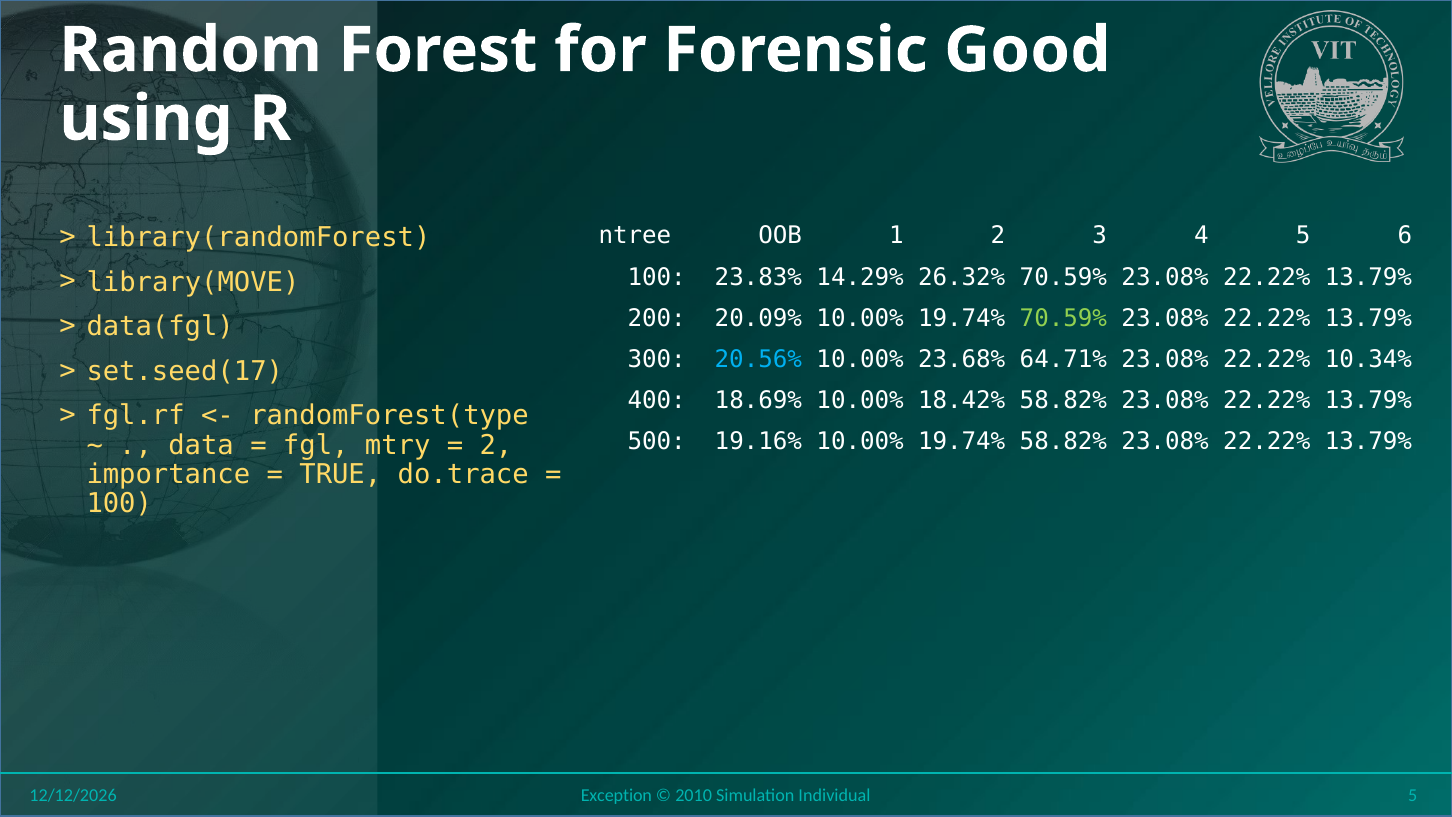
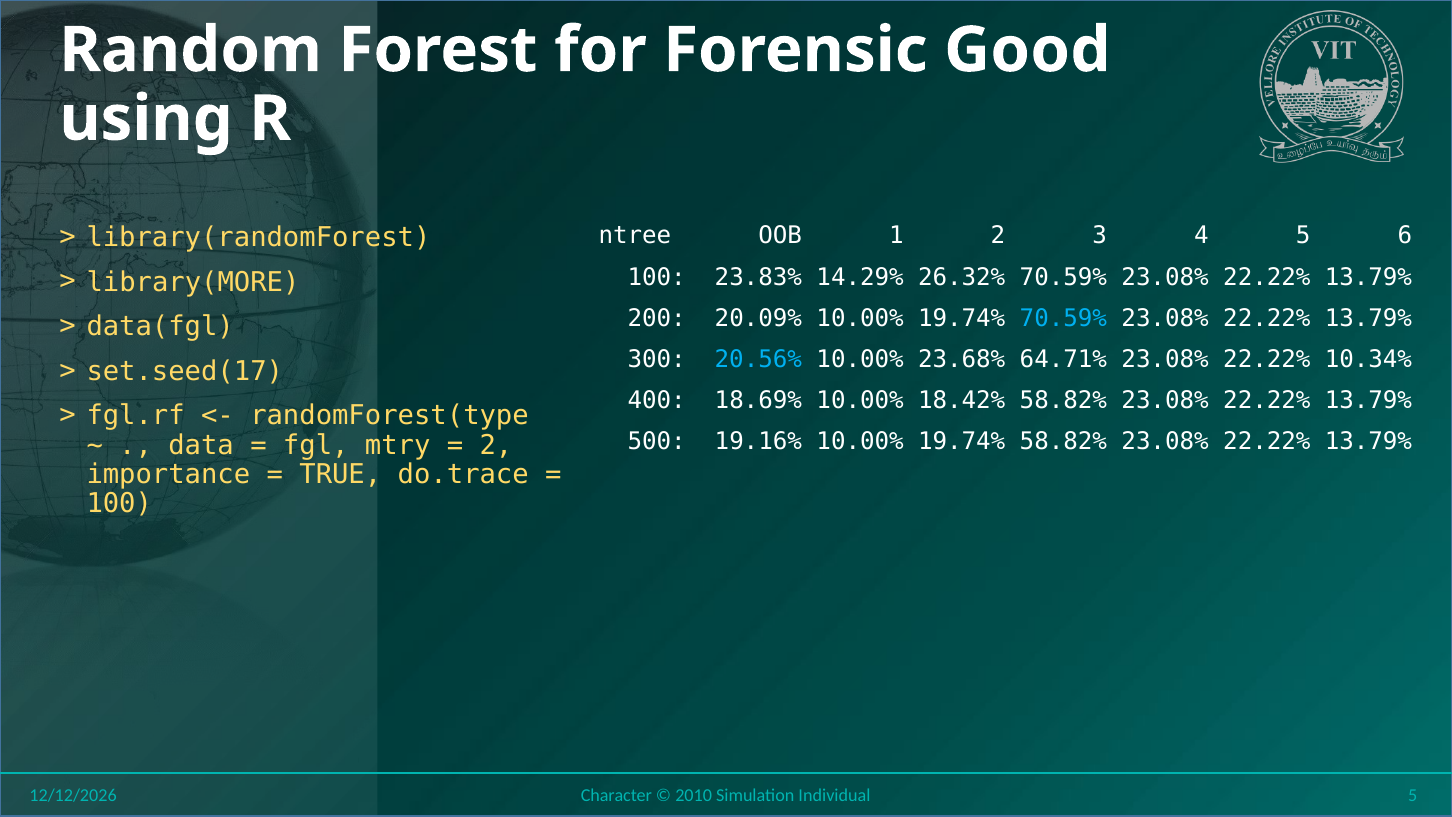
library(MOVE: library(MOVE -> library(MORE
70.59% at (1063, 318) colour: light green -> light blue
Exception: Exception -> Character
